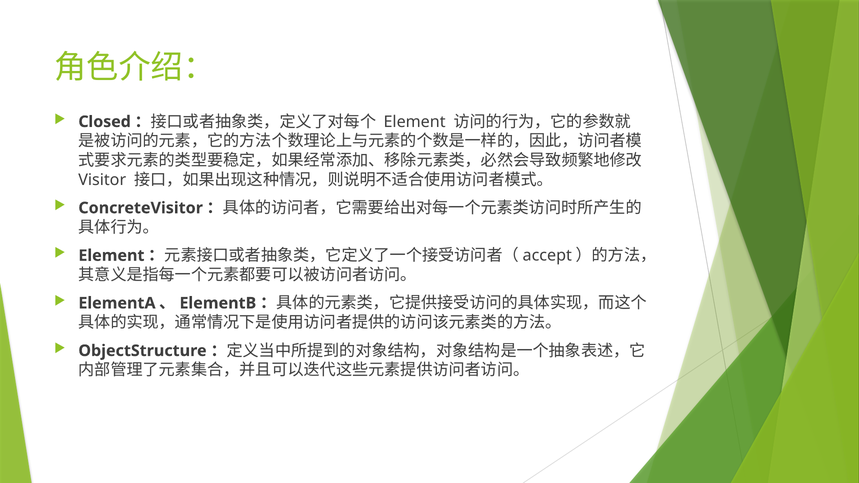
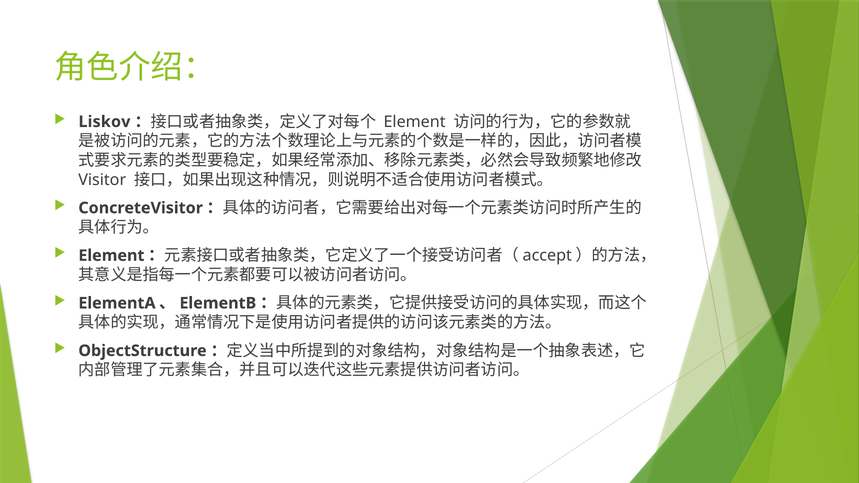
Closed: Closed -> Liskov
